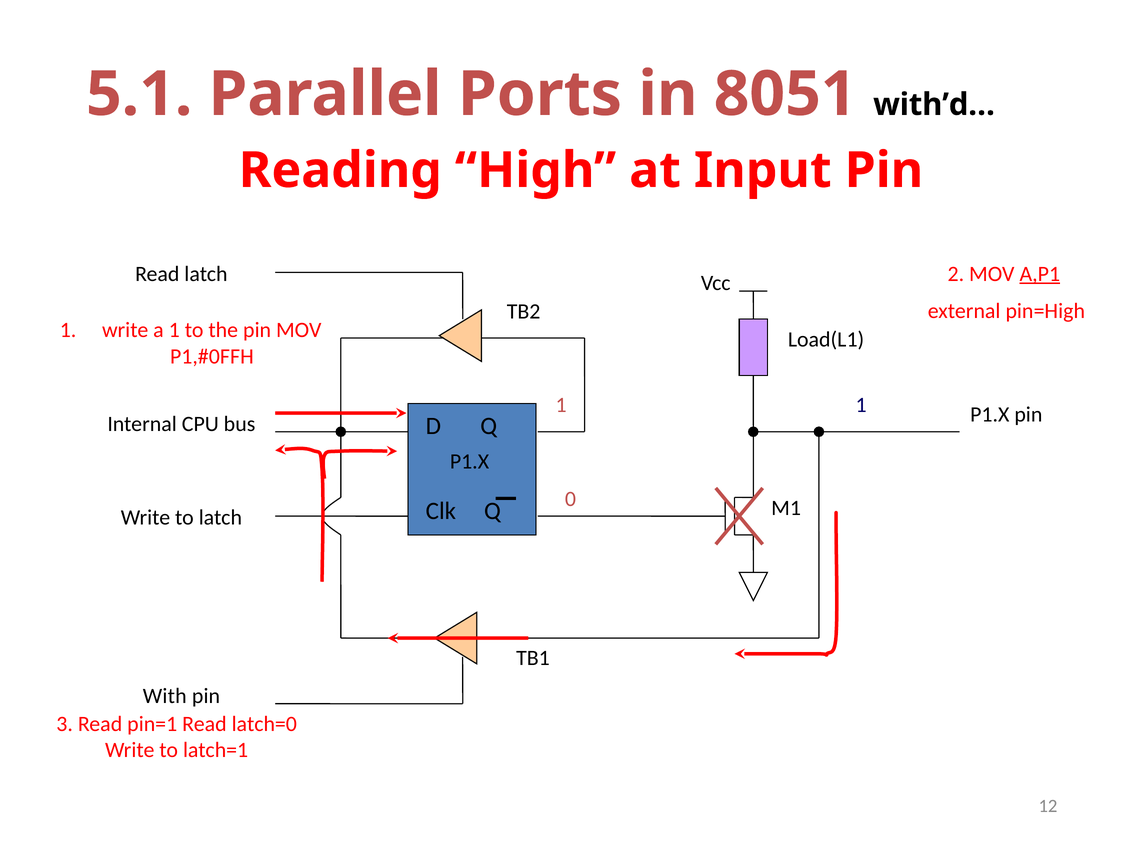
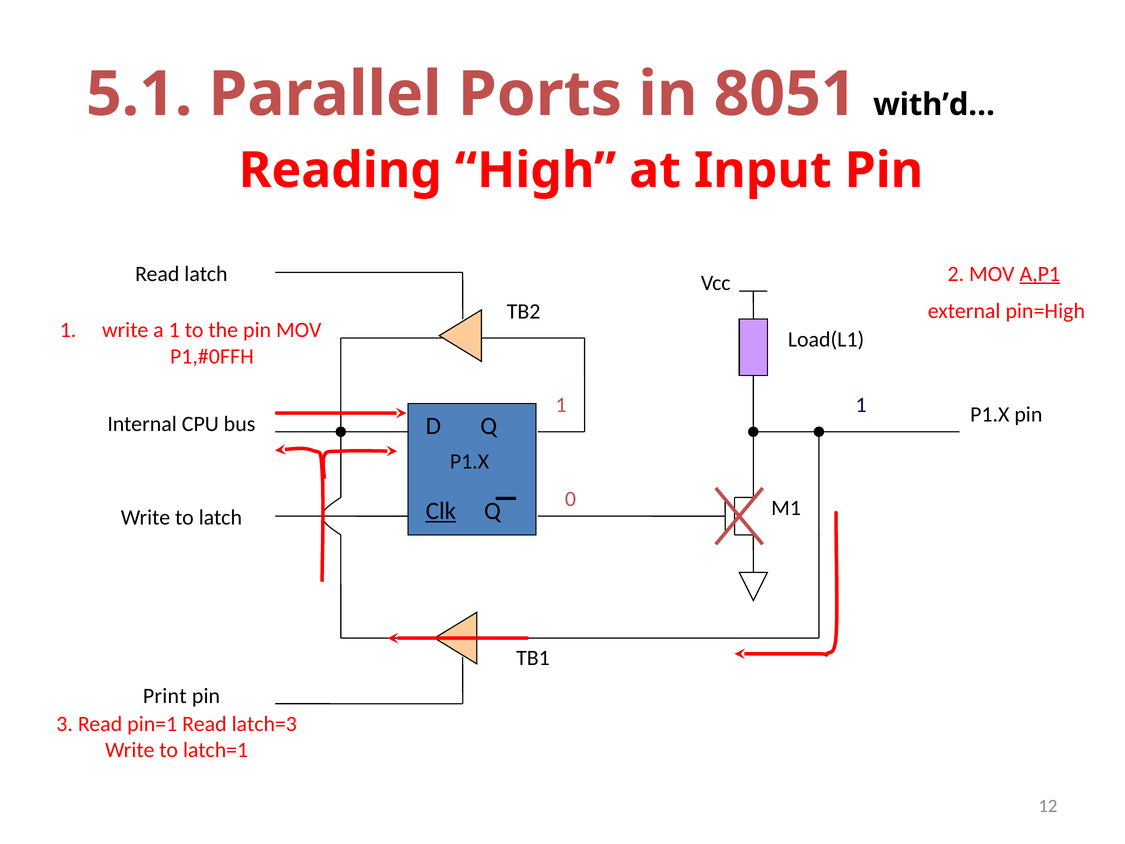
Clk underline: none -> present
With: With -> Print
latch=0: latch=0 -> latch=3
